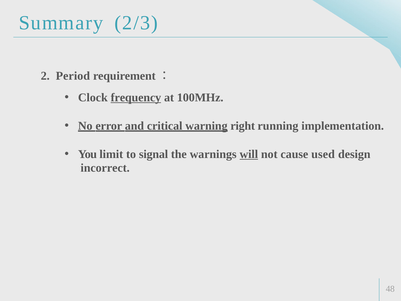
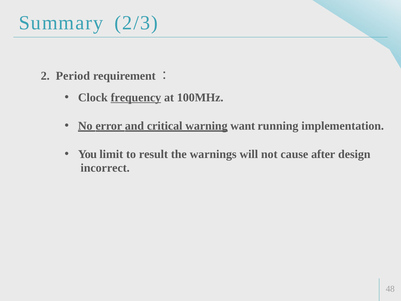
right: right -> want
signal: signal -> result
will underline: present -> none
used: used -> after
